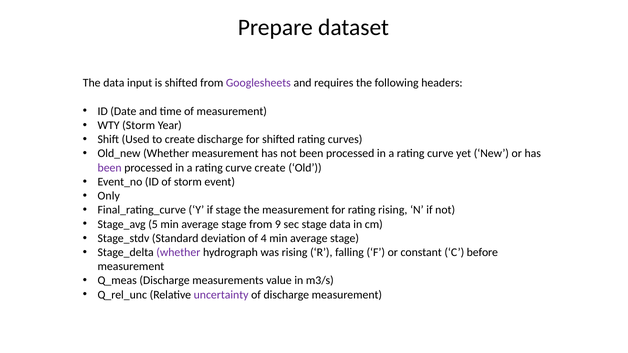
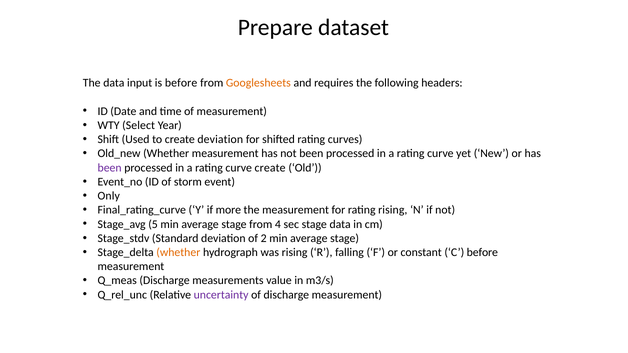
is shifted: shifted -> before
Googlesheets colour: purple -> orange
WTY Storm: Storm -> Select
create discharge: discharge -> deviation
if stage: stage -> more
9: 9 -> 4
4: 4 -> 2
whether at (178, 253) colour: purple -> orange
